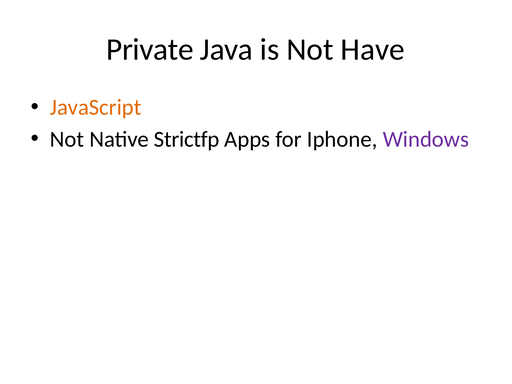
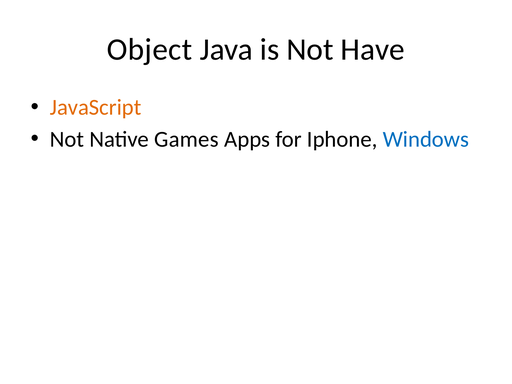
Private: Private -> Object
Strictfp: Strictfp -> Games
Windows colour: purple -> blue
